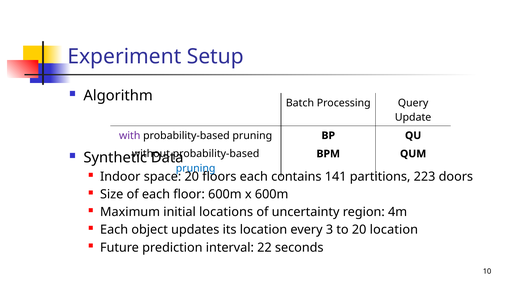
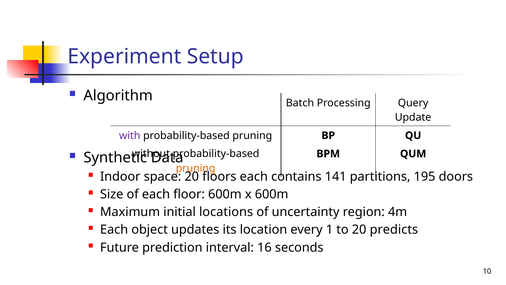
pruning at (196, 168) colour: blue -> orange
223: 223 -> 195
3: 3 -> 1
20 location: location -> predicts
22: 22 -> 16
